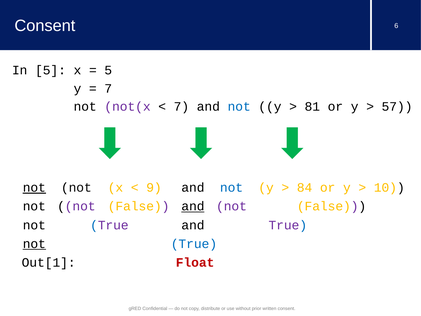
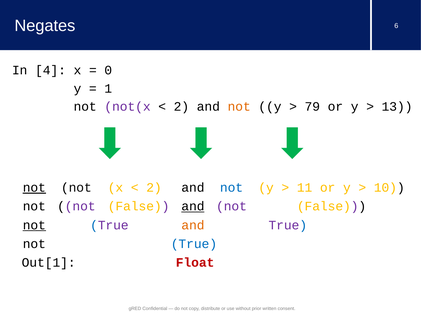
Consent at (45, 26): Consent -> Negates
In 5: 5 -> 4
5 at (108, 70): 5 -> 0
7 at (108, 88): 7 -> 1
7 at (181, 106): 7 -> 2
not at (239, 106) colour: blue -> orange
81: 81 -> 79
57: 57 -> 13
9 at (154, 187): 9 -> 2
84: 84 -> 11
not at (34, 225) underline: none -> present
and at (193, 225) colour: black -> orange
not at (34, 244) underline: present -> none
